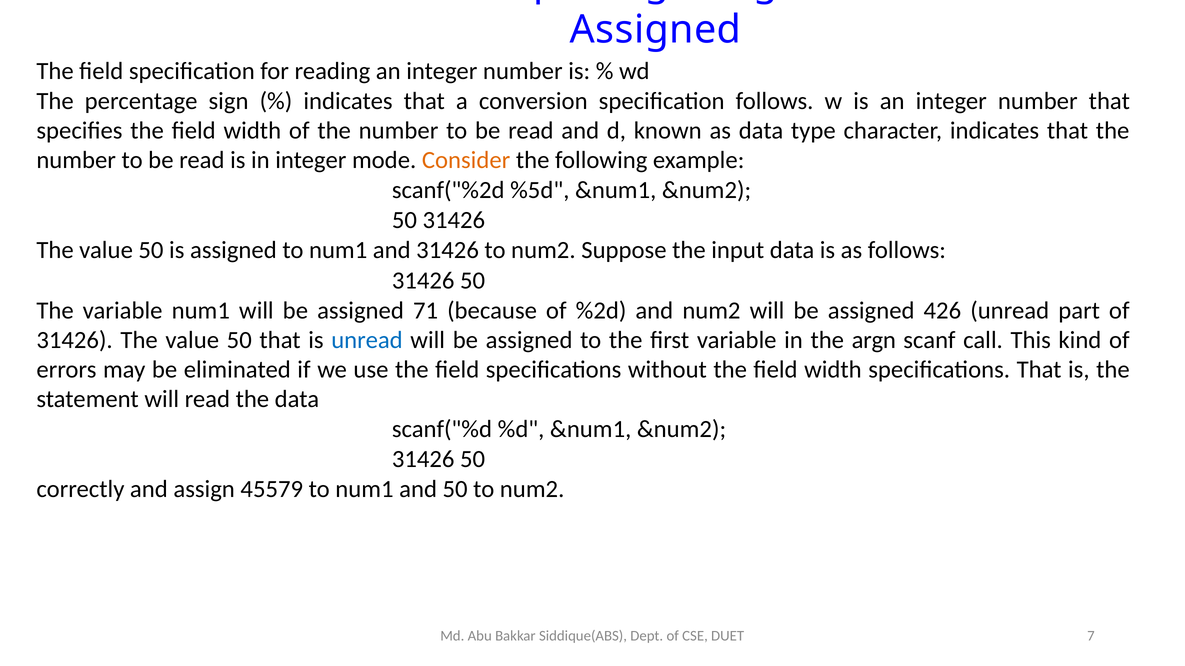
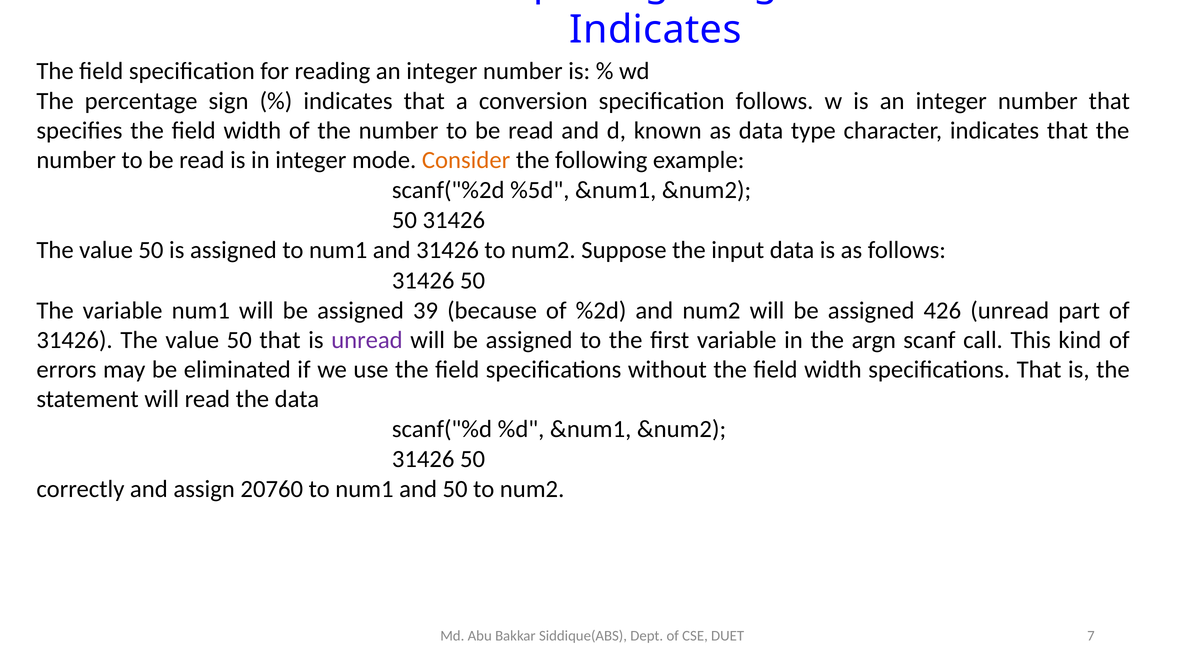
Assigned at (655, 30): Assigned -> Indicates
71: 71 -> 39
unread at (367, 340) colour: blue -> purple
45579: 45579 -> 20760
